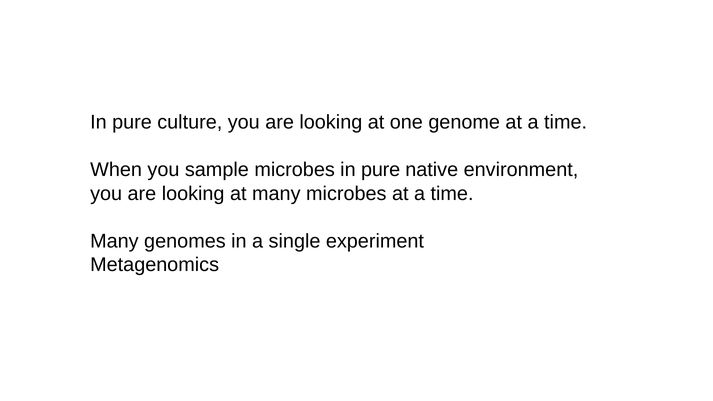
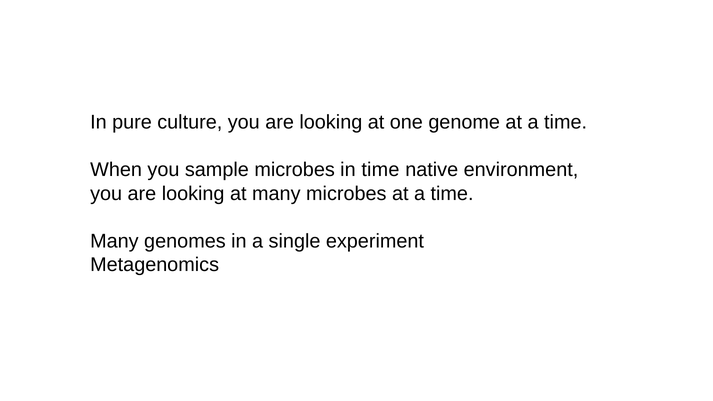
microbes in pure: pure -> time
